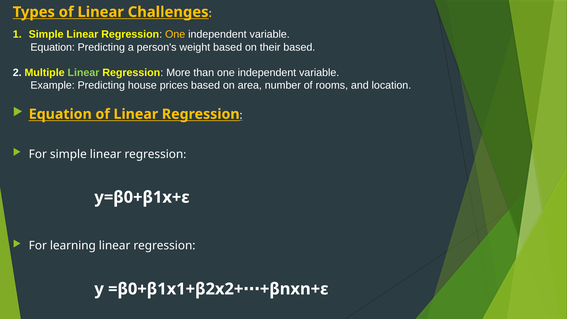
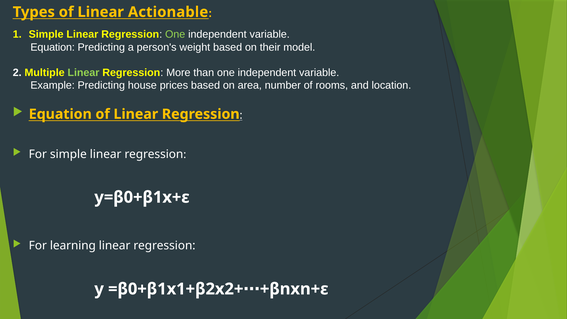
Challenges: Challenges -> Actionable
One at (175, 34) colour: yellow -> light green
their based: based -> model
